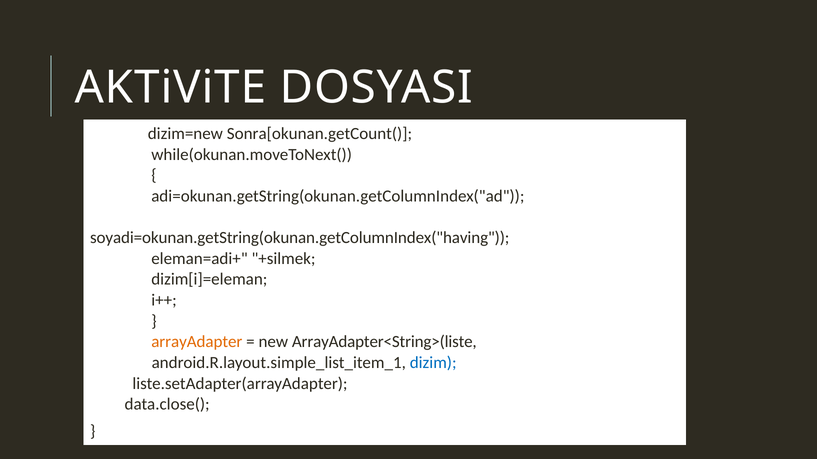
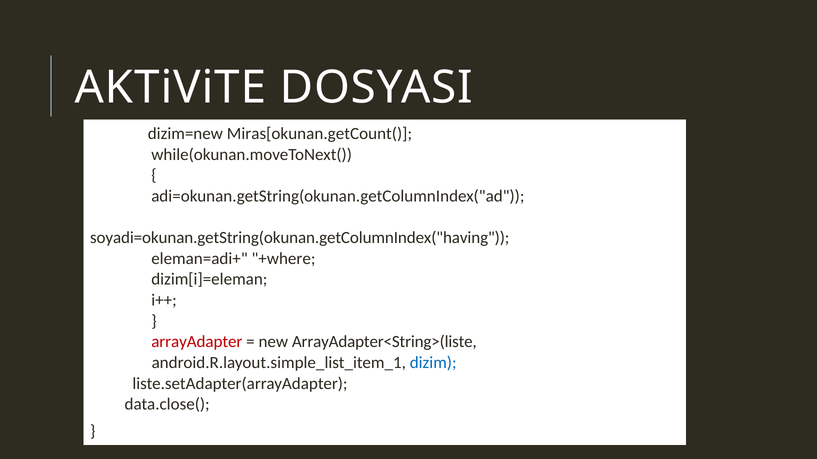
Sonra[okunan.getCount(: Sonra[okunan.getCount( -> Miras[okunan.getCount(
+silmek: +silmek -> +where
arrayAdapter colour: orange -> red
